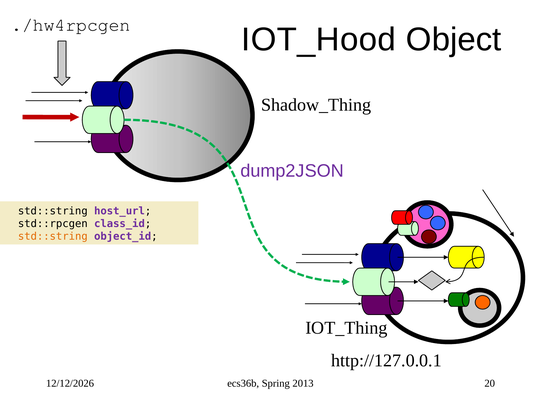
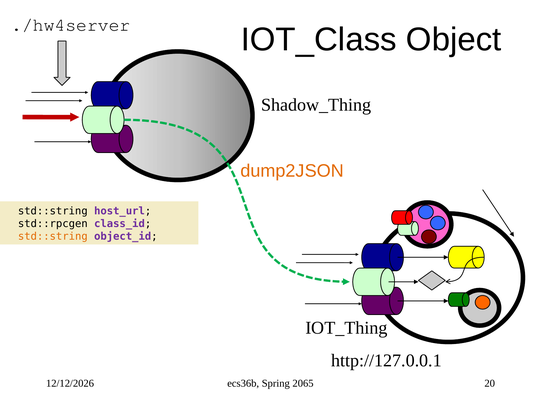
./hw4rpcgen: ./hw4rpcgen -> ./hw4server
IOT_Hood: IOT_Hood -> IOT_Class
dump2JSON colour: purple -> orange
2013: 2013 -> 2065
